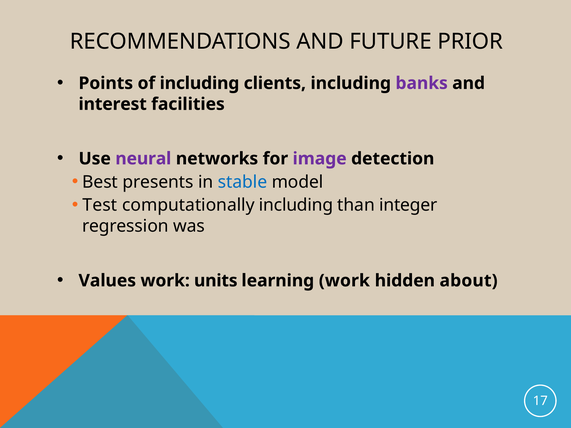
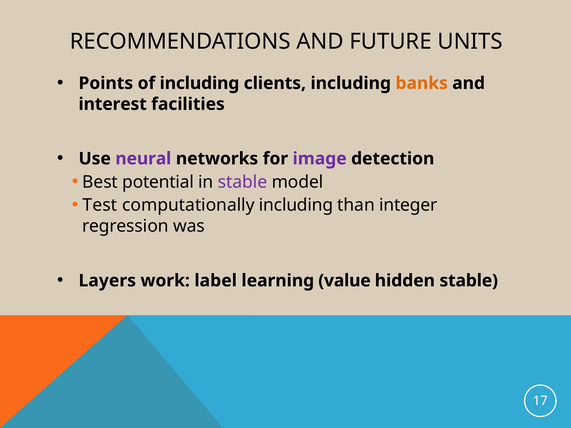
PRIOR: PRIOR -> UNITS
banks colour: purple -> orange
presents: presents -> potential
stable at (243, 182) colour: blue -> purple
Values: Values -> Layers
units: units -> label
learning work: work -> value
hidden about: about -> stable
